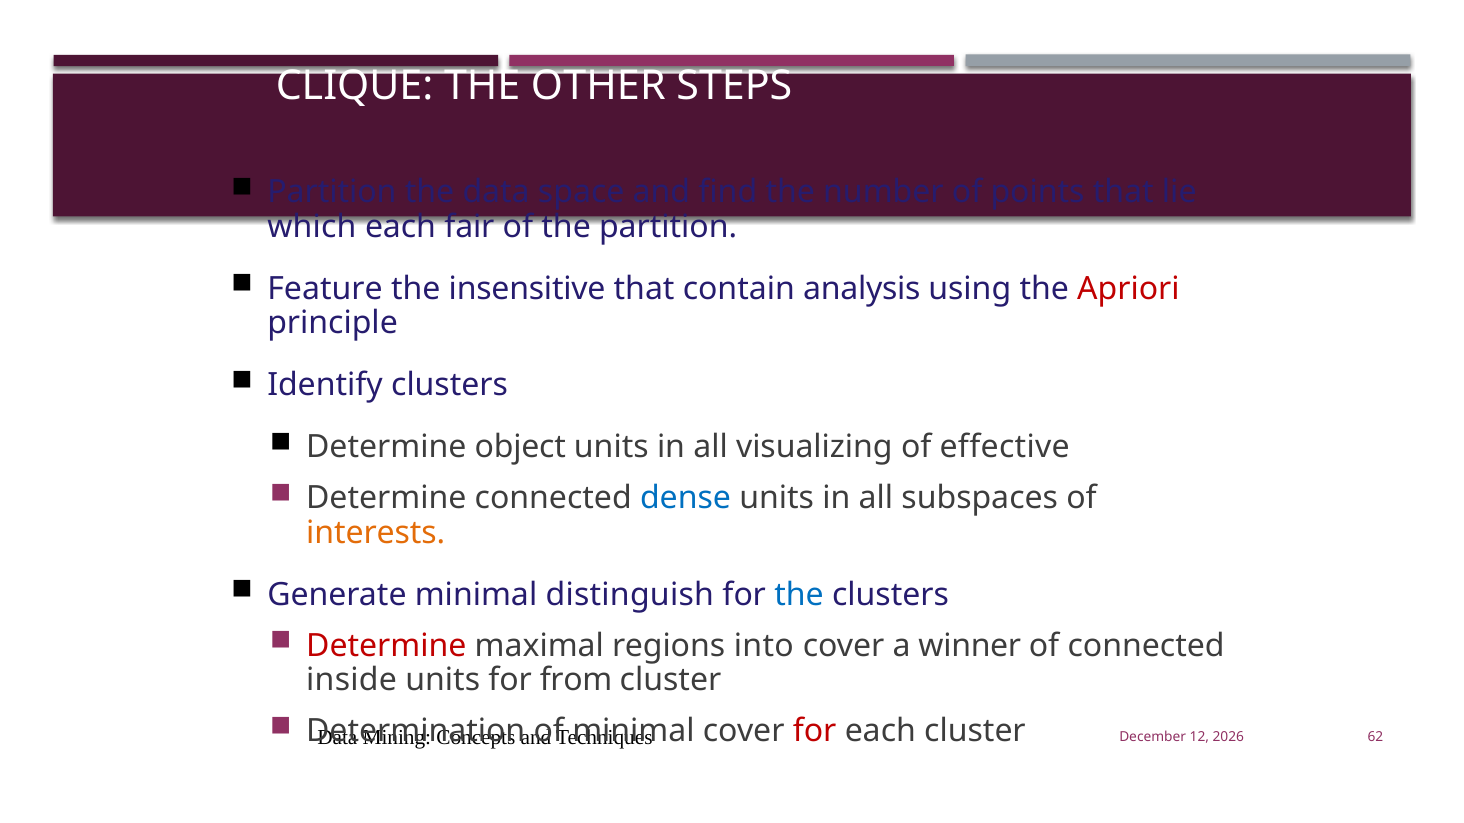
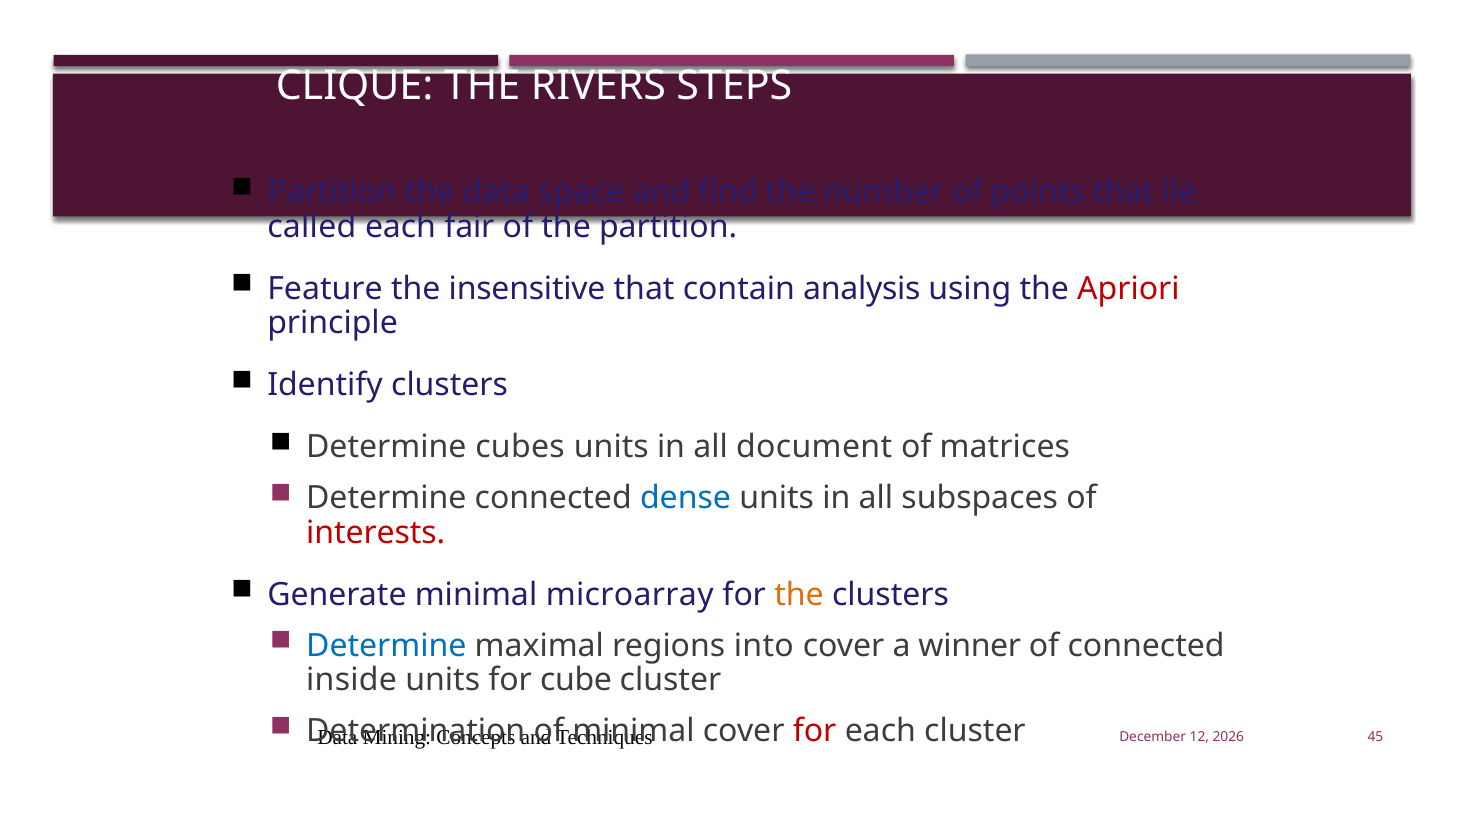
OTHER: OTHER -> RIVERS
which: which -> called
object: object -> cubes
visualizing: visualizing -> document
effective: effective -> matrices
interests colour: orange -> red
distinguish: distinguish -> microarray
the at (799, 595) colour: blue -> orange
Determine at (386, 646) colour: red -> blue
from: from -> cube
62: 62 -> 45
